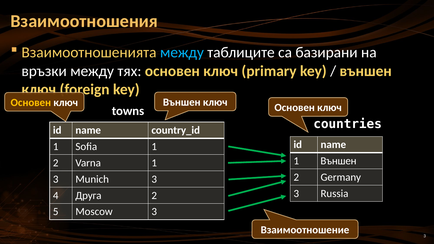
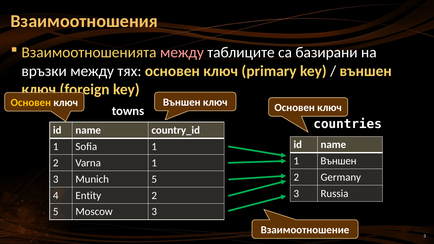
между at (182, 53) colour: light blue -> pink
Munich 3: 3 -> 5
Друга: Друга -> Entity
